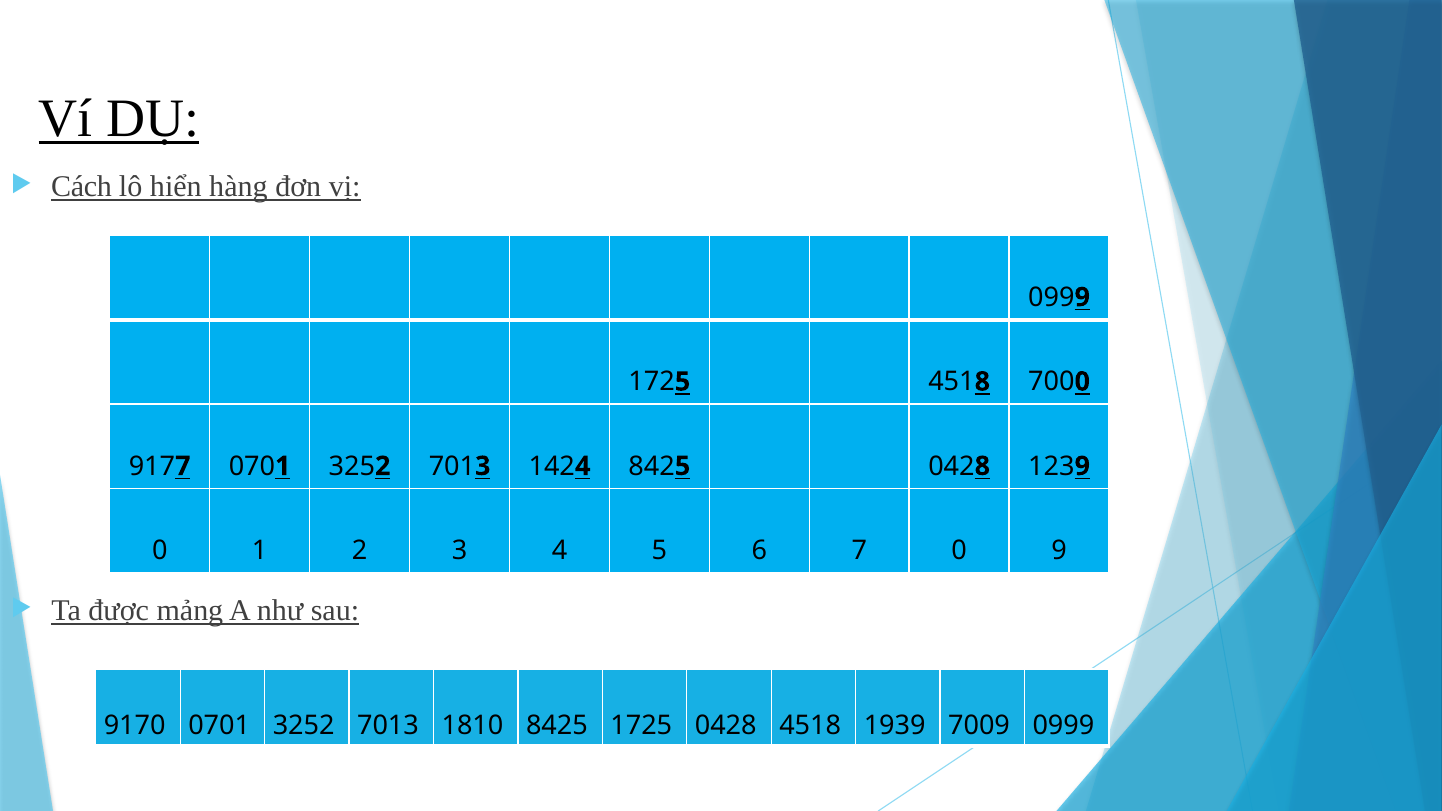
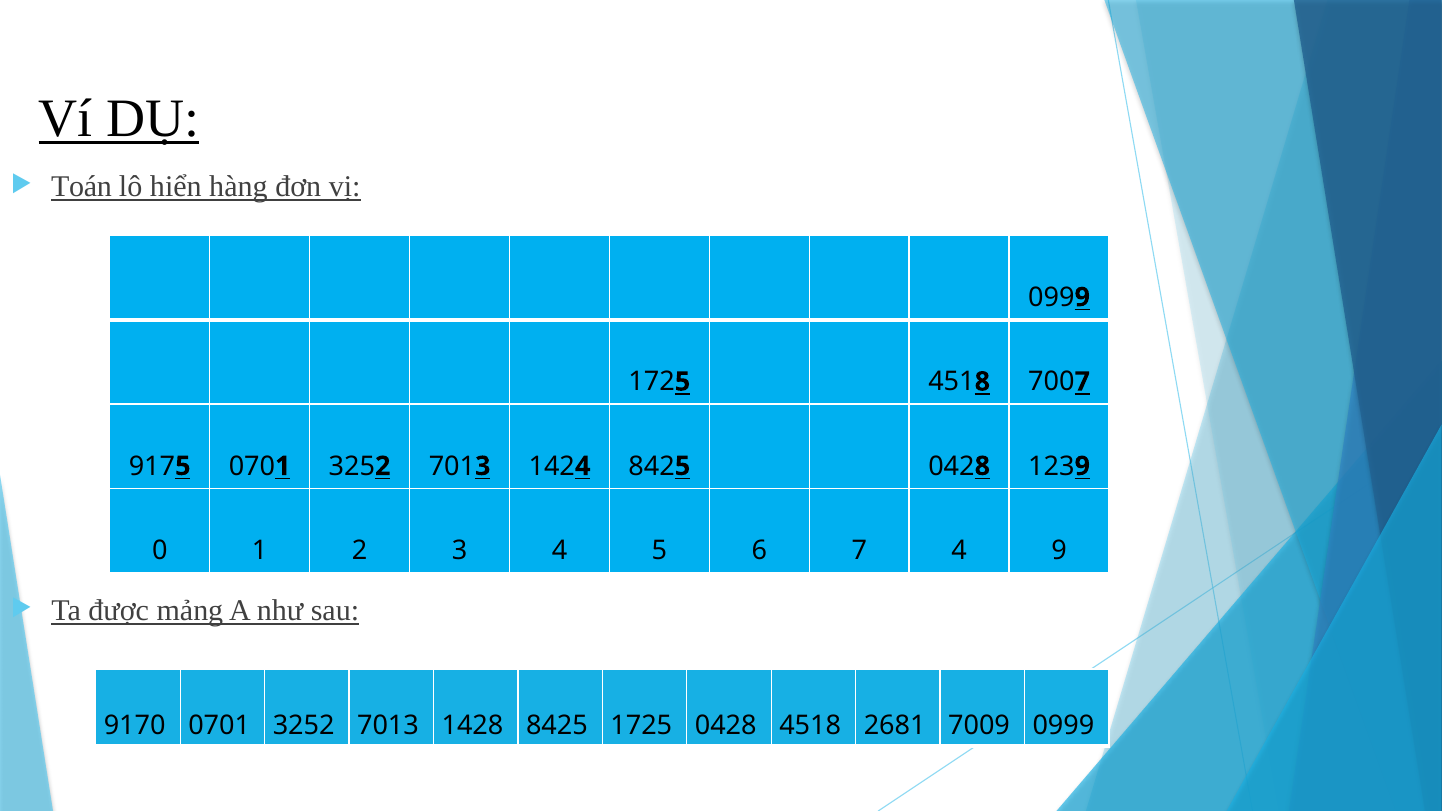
Cách: Cách -> Toán
0 at (1082, 382): 0 -> 7
7 at (183, 466): 7 -> 5
7 0: 0 -> 4
1810: 1810 -> 1428
1939: 1939 -> 2681
